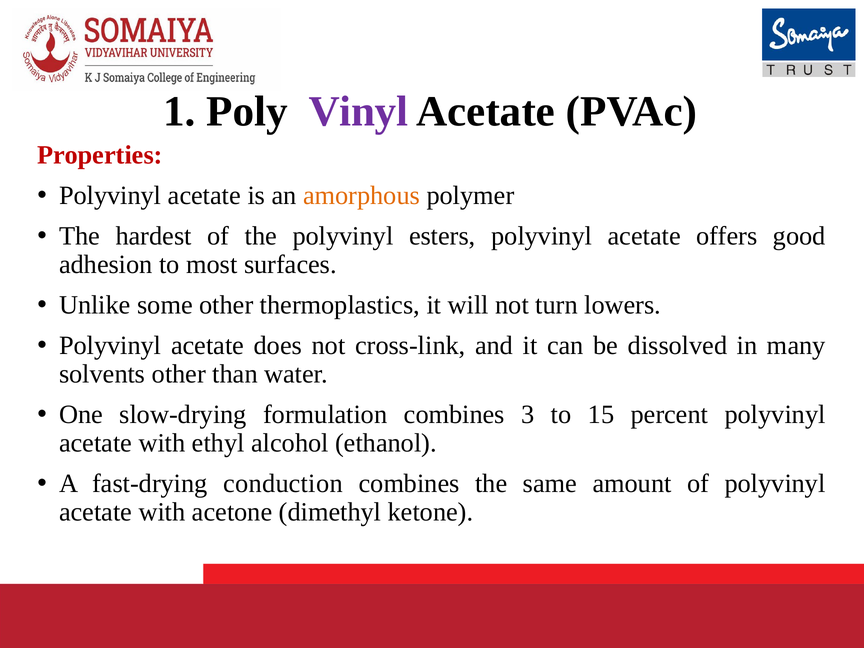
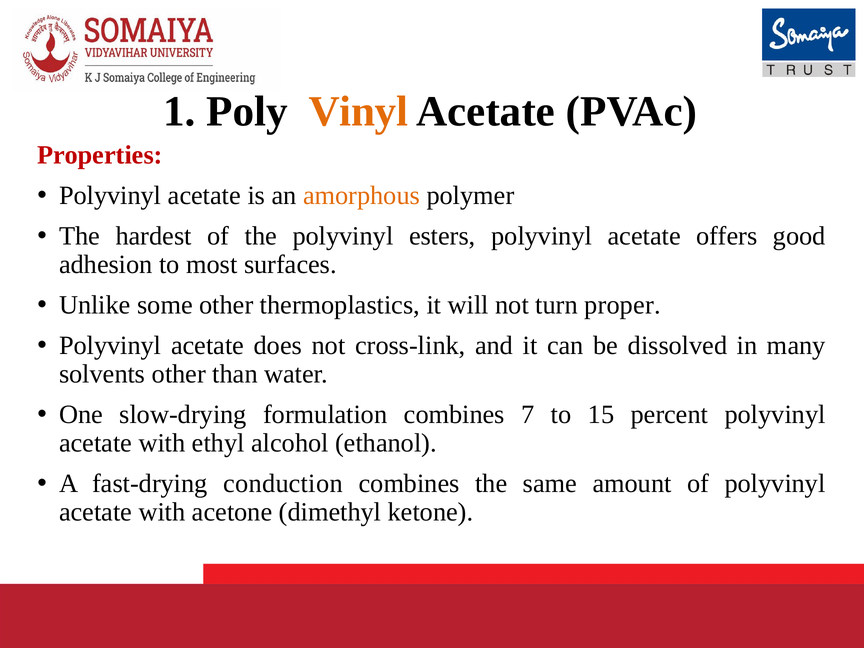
Vinyl colour: purple -> orange
lowers: lowers -> proper
3: 3 -> 7
